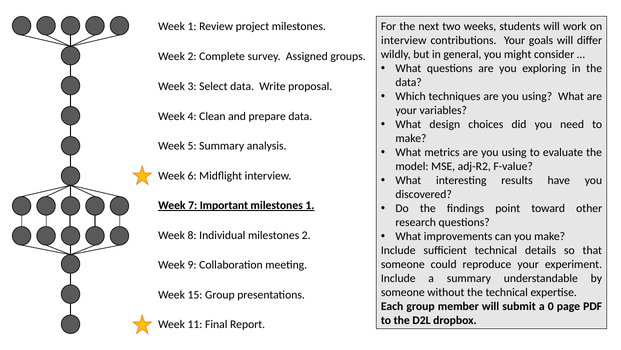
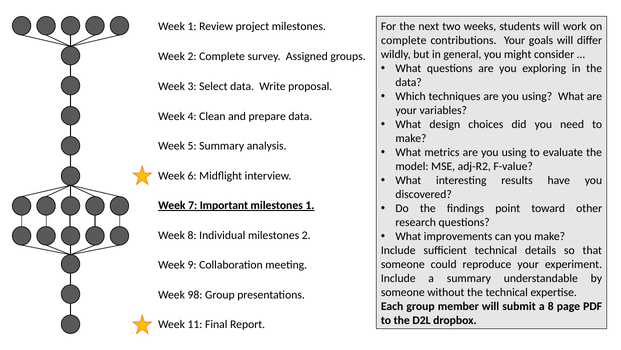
interview at (404, 40): interview -> complete
15: 15 -> 98
a 0: 0 -> 8
